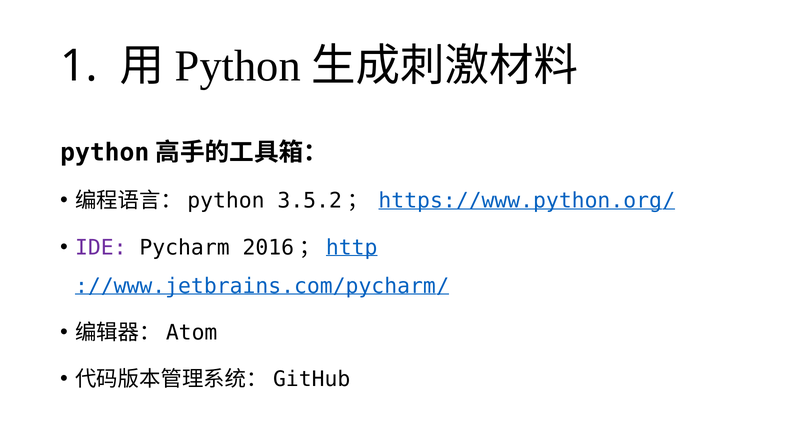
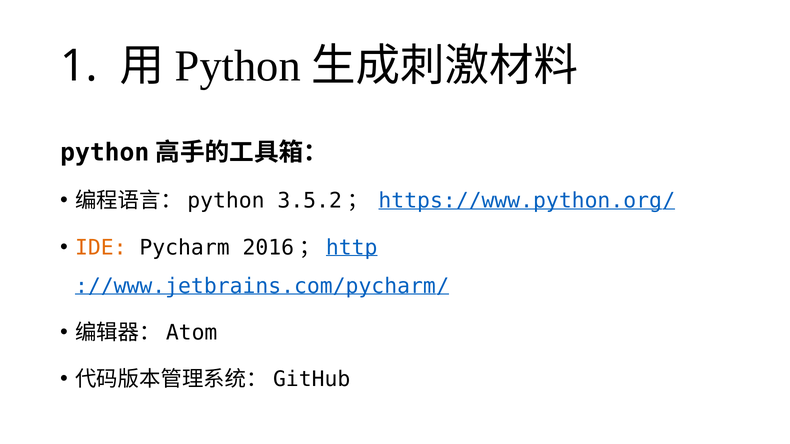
IDE colour: purple -> orange
